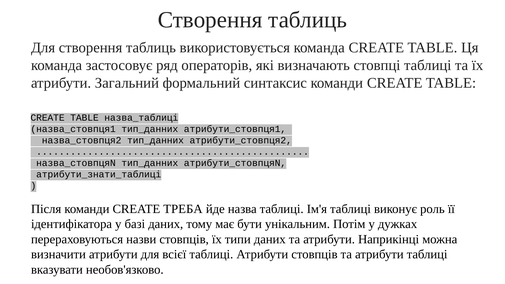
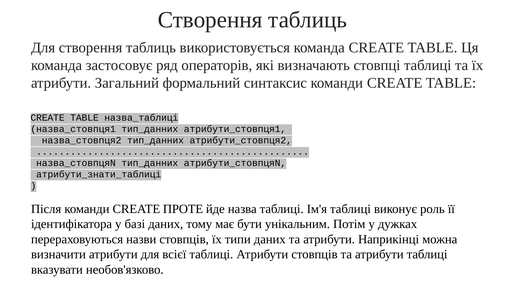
ТРЕБА: ТРЕБА -> ПРОТЕ
